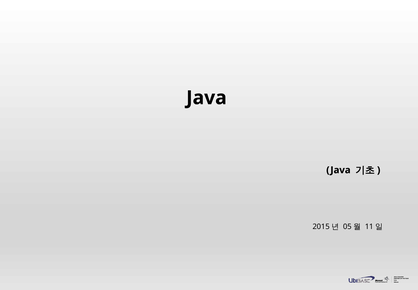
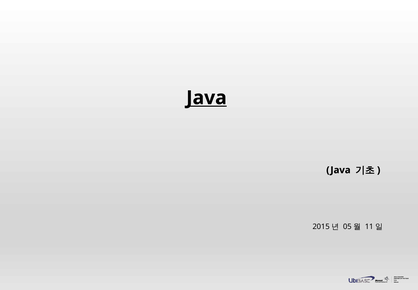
Java at (206, 98) underline: none -> present
